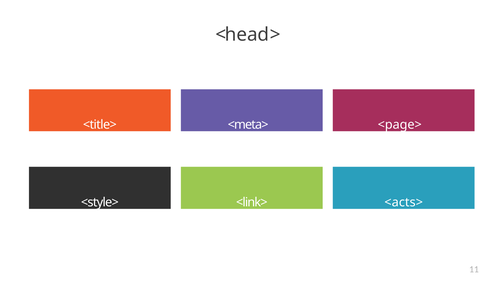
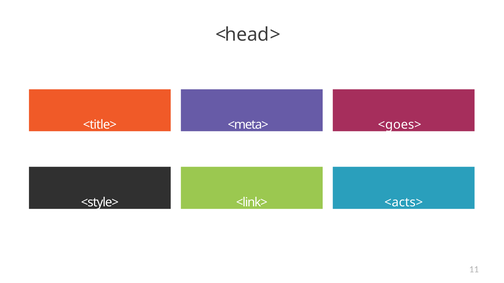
<page>: <page> -> <goes>
